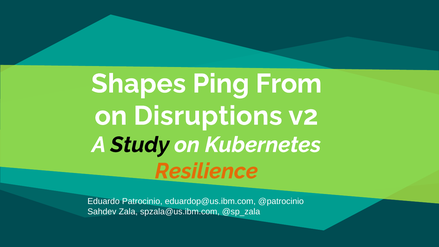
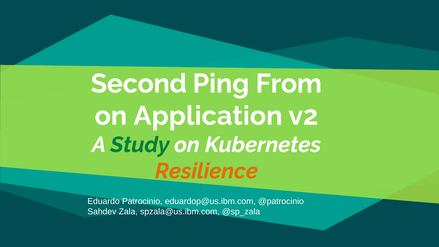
Shapes: Shapes -> Second
Disruptions: Disruptions -> Application
Study colour: black -> green
